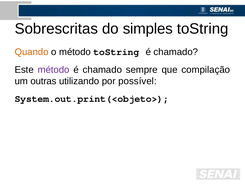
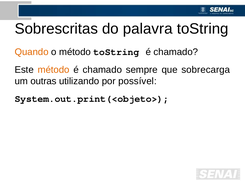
simples: simples -> palavra
método at (54, 70) colour: purple -> orange
compilação: compilação -> sobrecarga
